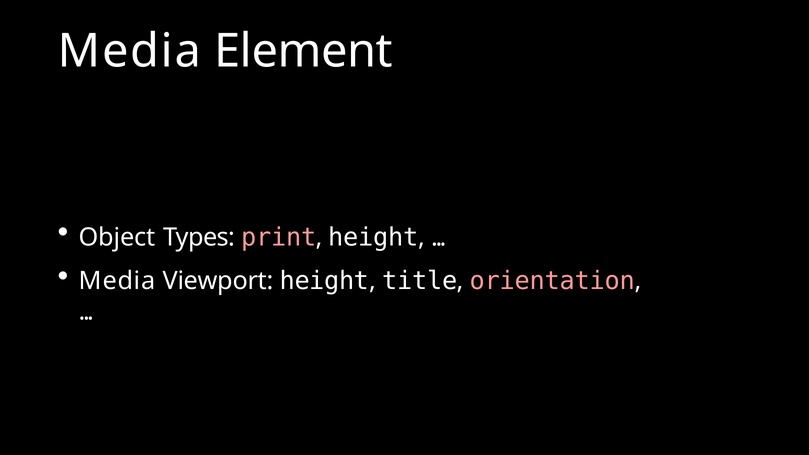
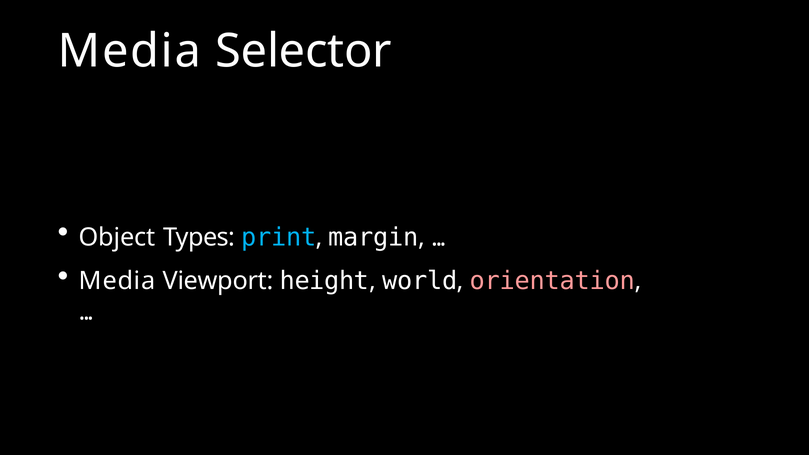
Element: Element -> Selector
print colour: pink -> light blue
height at (373, 237): height -> margin
title: title -> world
